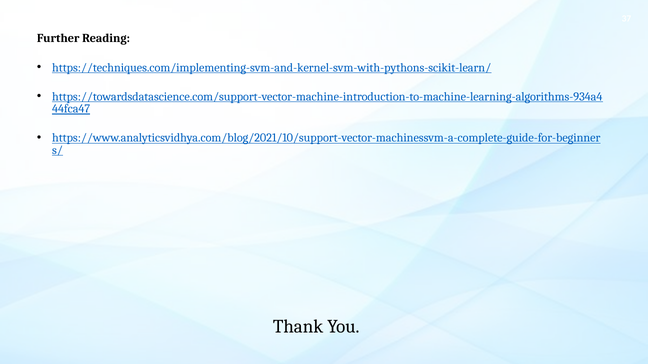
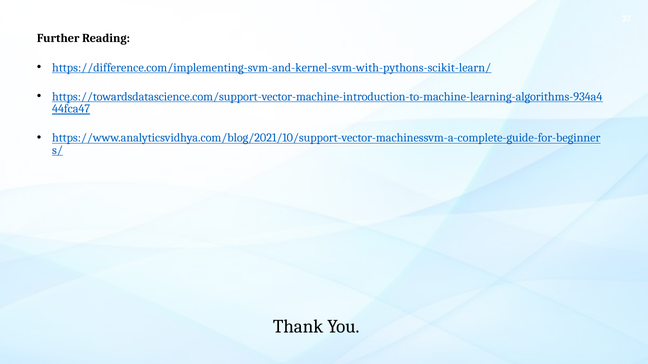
https://techniques.com/implementing-svm-and-kernel-svm-with-pythons-scikit-learn/: https://techniques.com/implementing-svm-and-kernel-svm-with-pythons-scikit-learn/ -> https://difference.com/implementing-svm-and-kernel-svm-with-pythons-scikit-learn/
